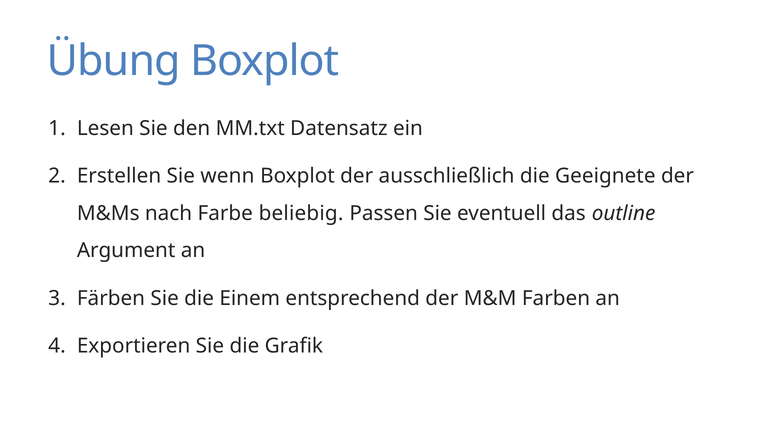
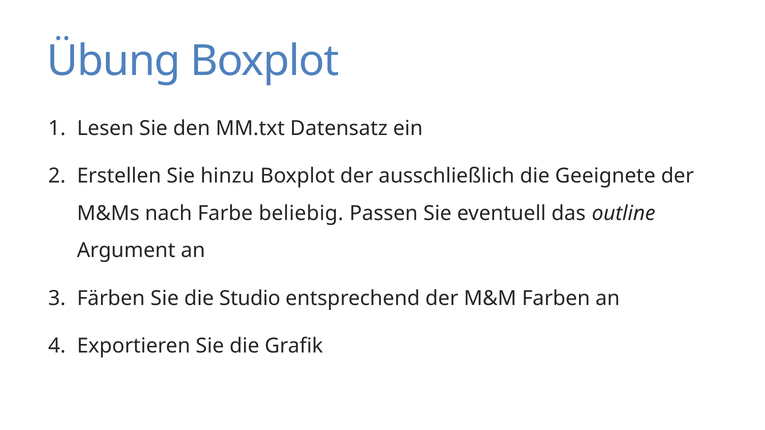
wenn: wenn -> hinzu
Einem: Einem -> Studio
